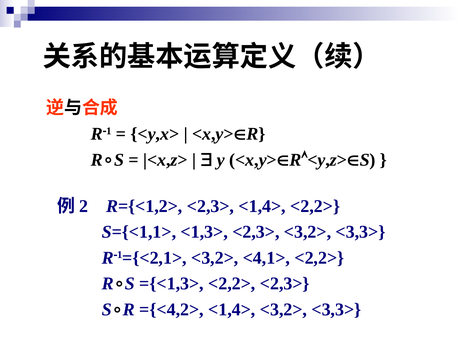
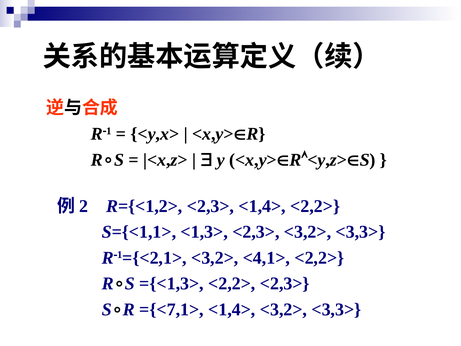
={<4,2>: ={<4,2> -> ={<7,1>
